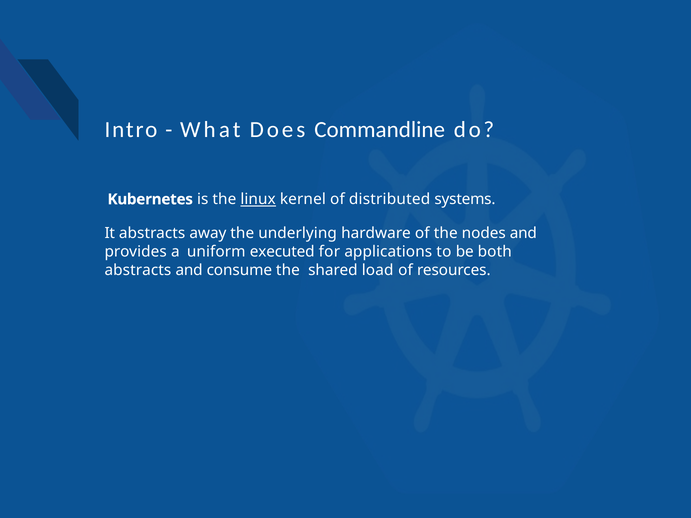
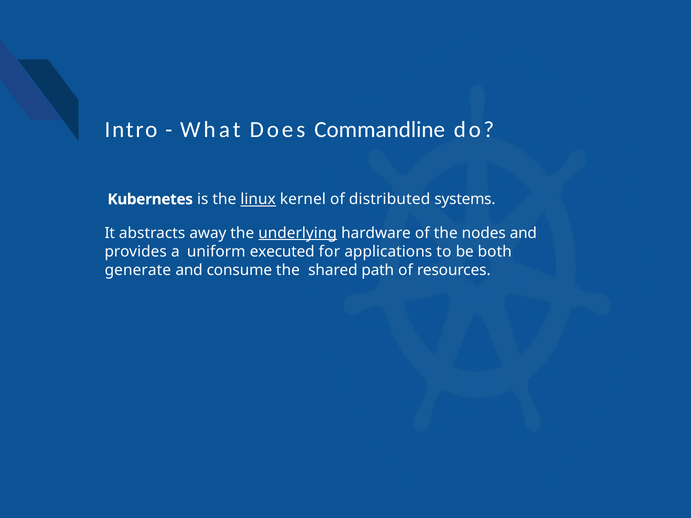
underlying underline: none -> present
abstracts at (138, 270): abstracts -> generate
load: load -> path
